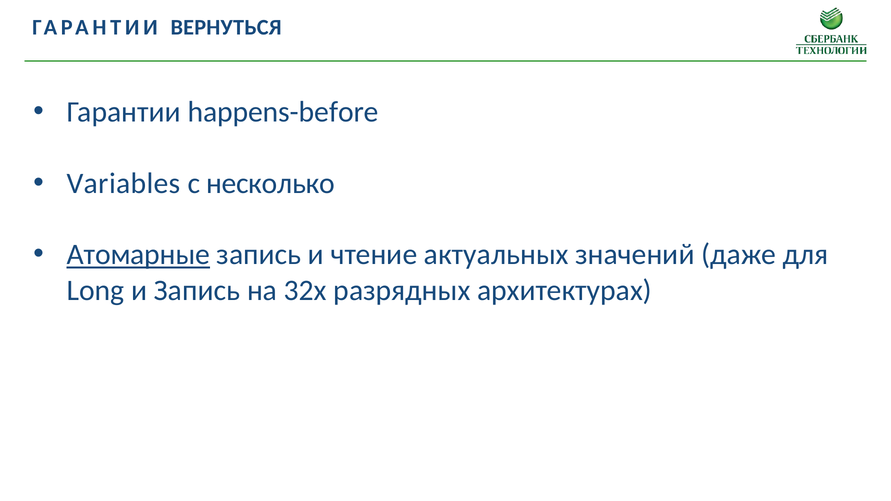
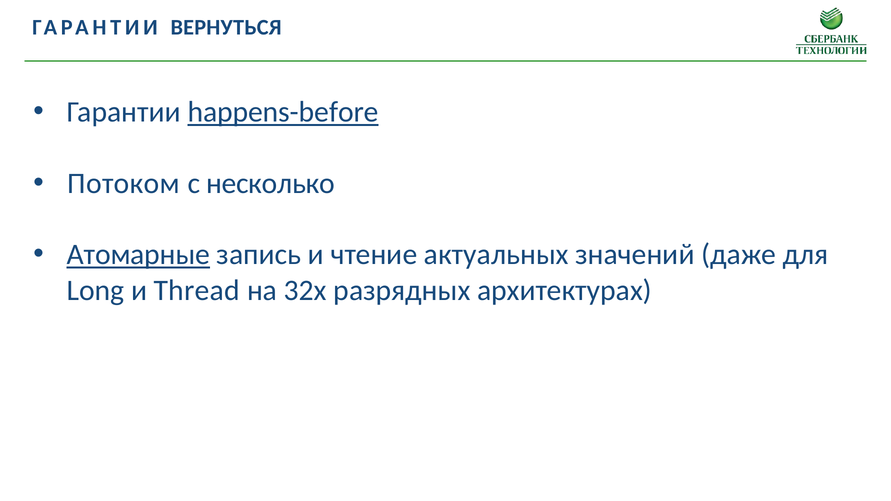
happens-before underline: none -> present
Variables: Variables -> Потоком
и Запись: Запись -> Thread
